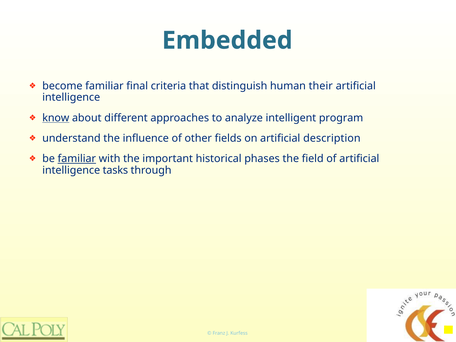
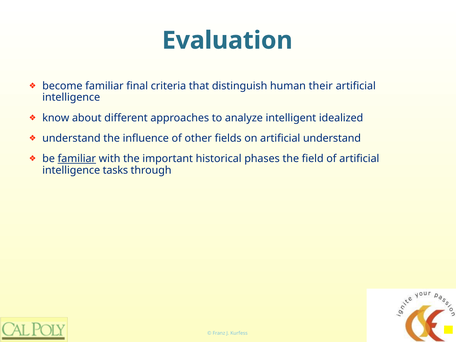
Embedded: Embedded -> Evaluation
know underline: present -> none
program: program -> idealized
artificial description: description -> understand
